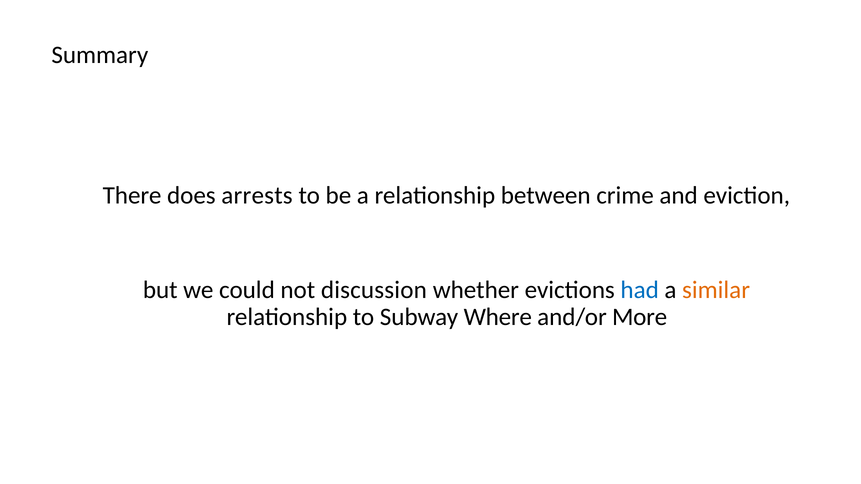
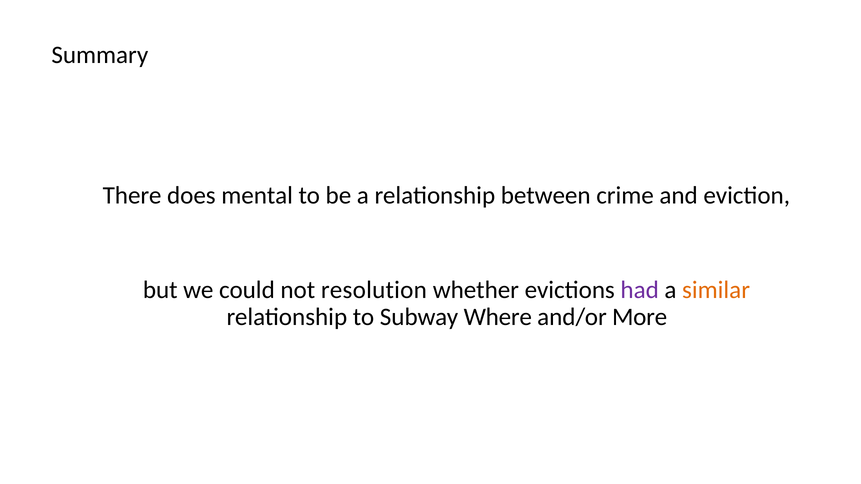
arrests: arrests -> mental
discussion: discussion -> resolution
had colour: blue -> purple
